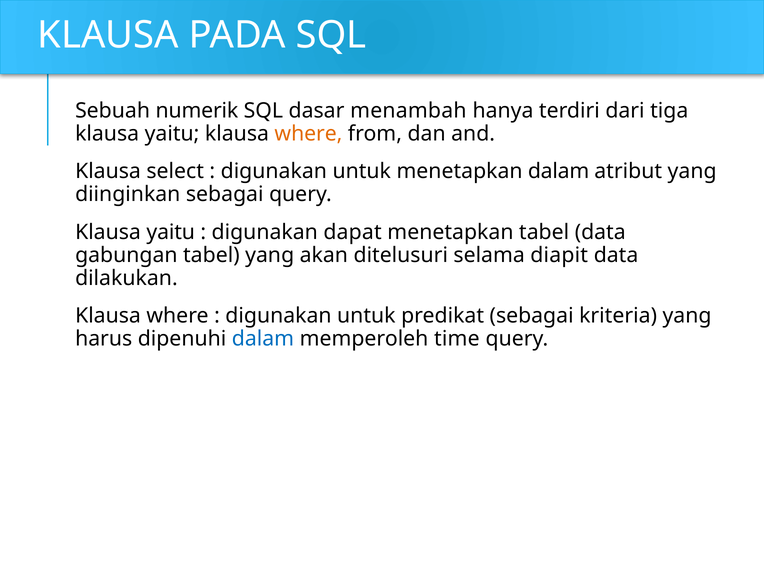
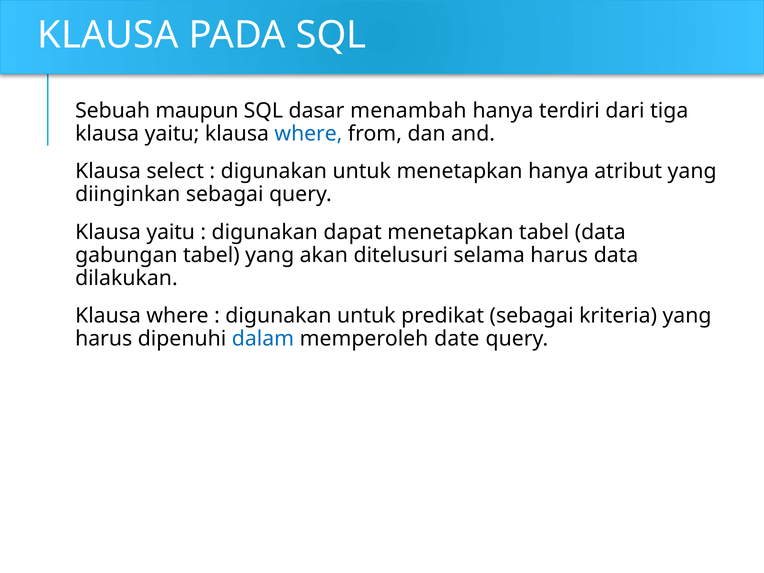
numerik: numerik -> maupun
where at (308, 134) colour: orange -> blue
menetapkan dalam: dalam -> hanya
selama diapit: diapit -> harus
time: time -> date
